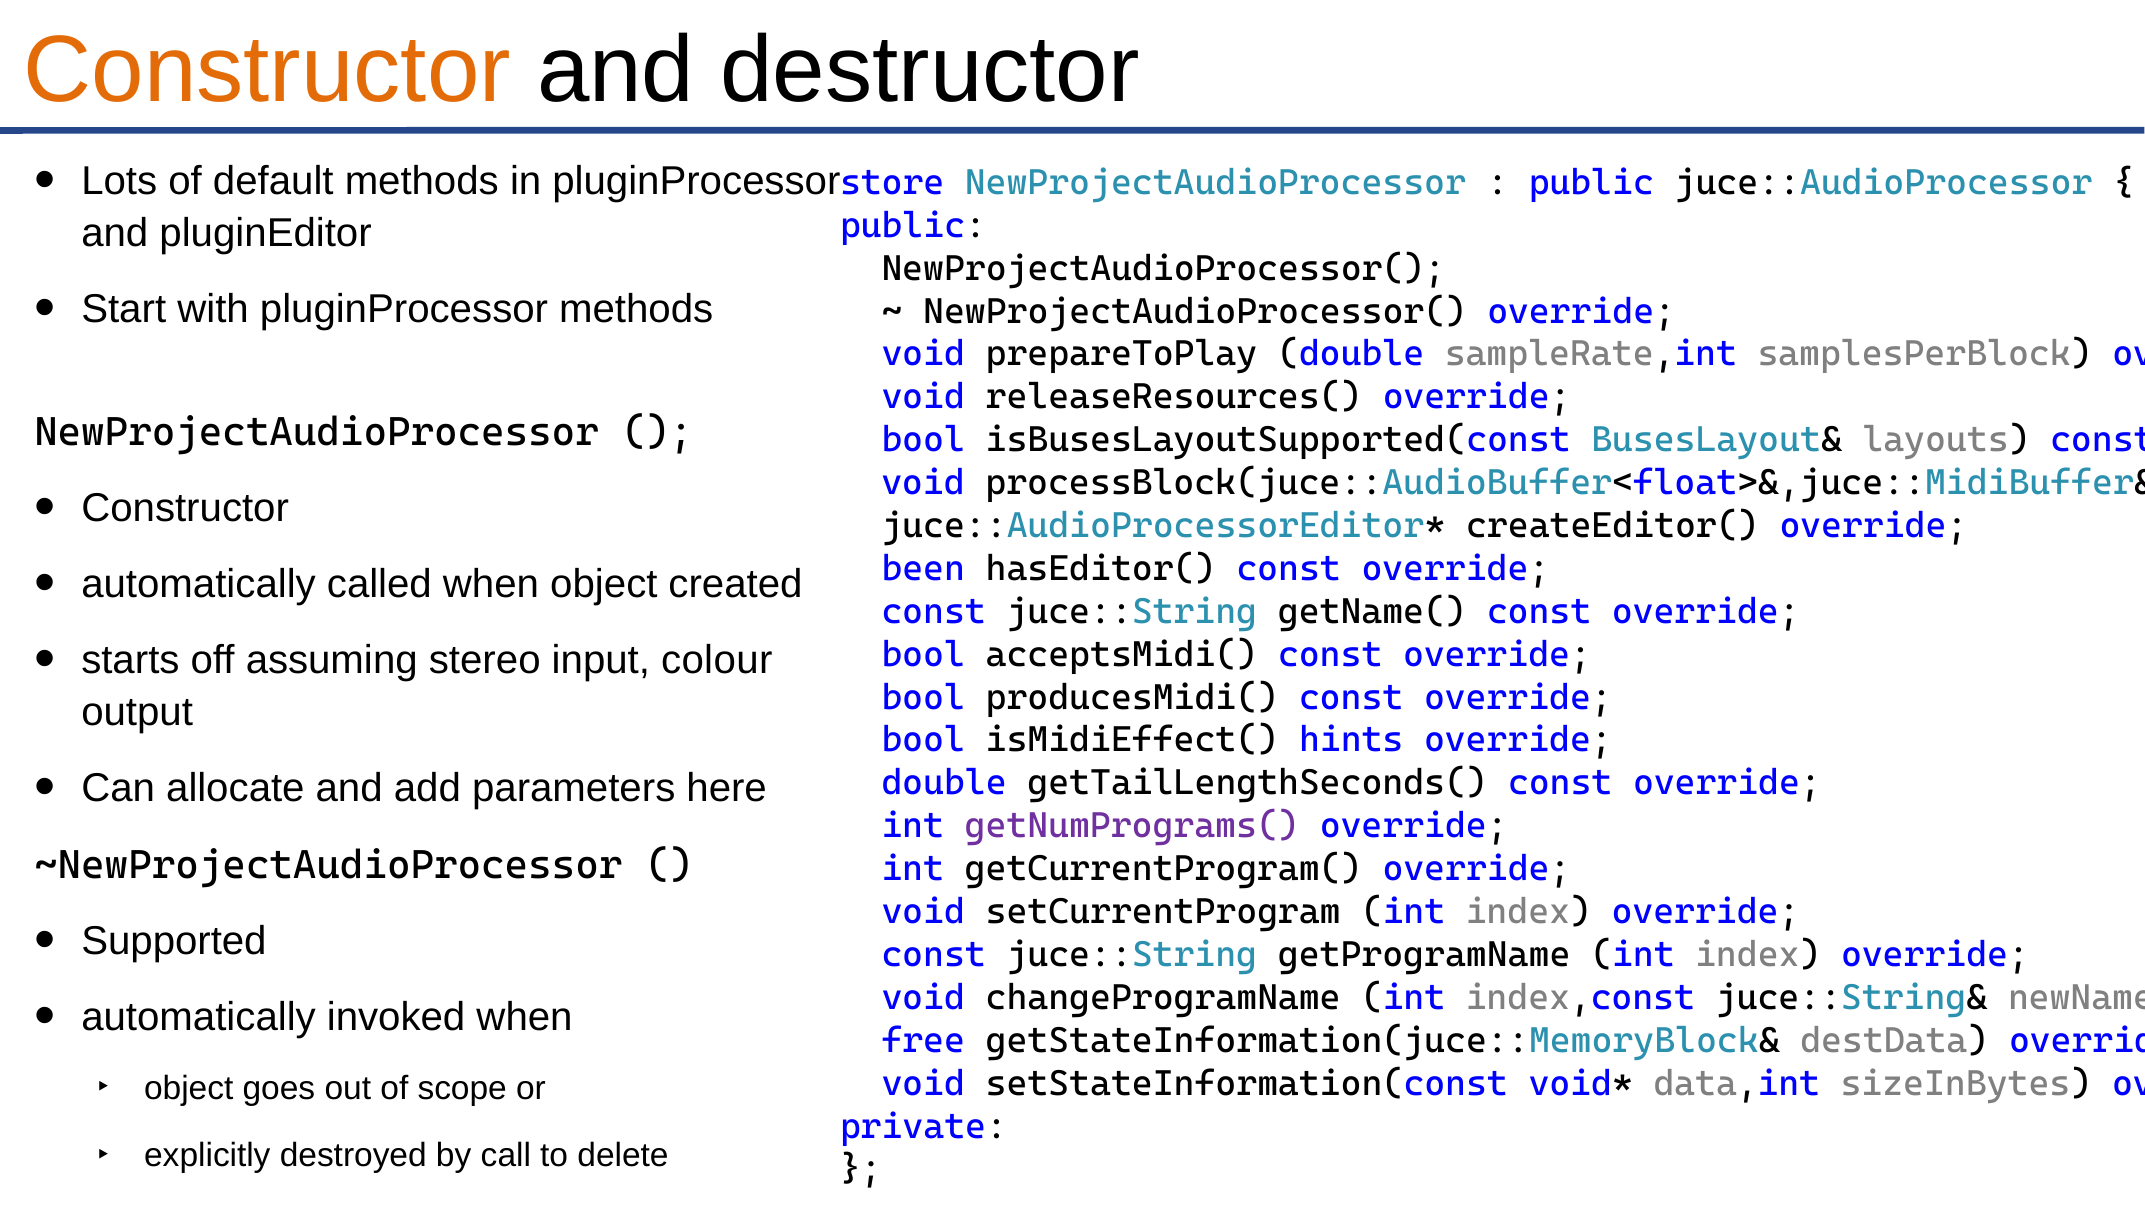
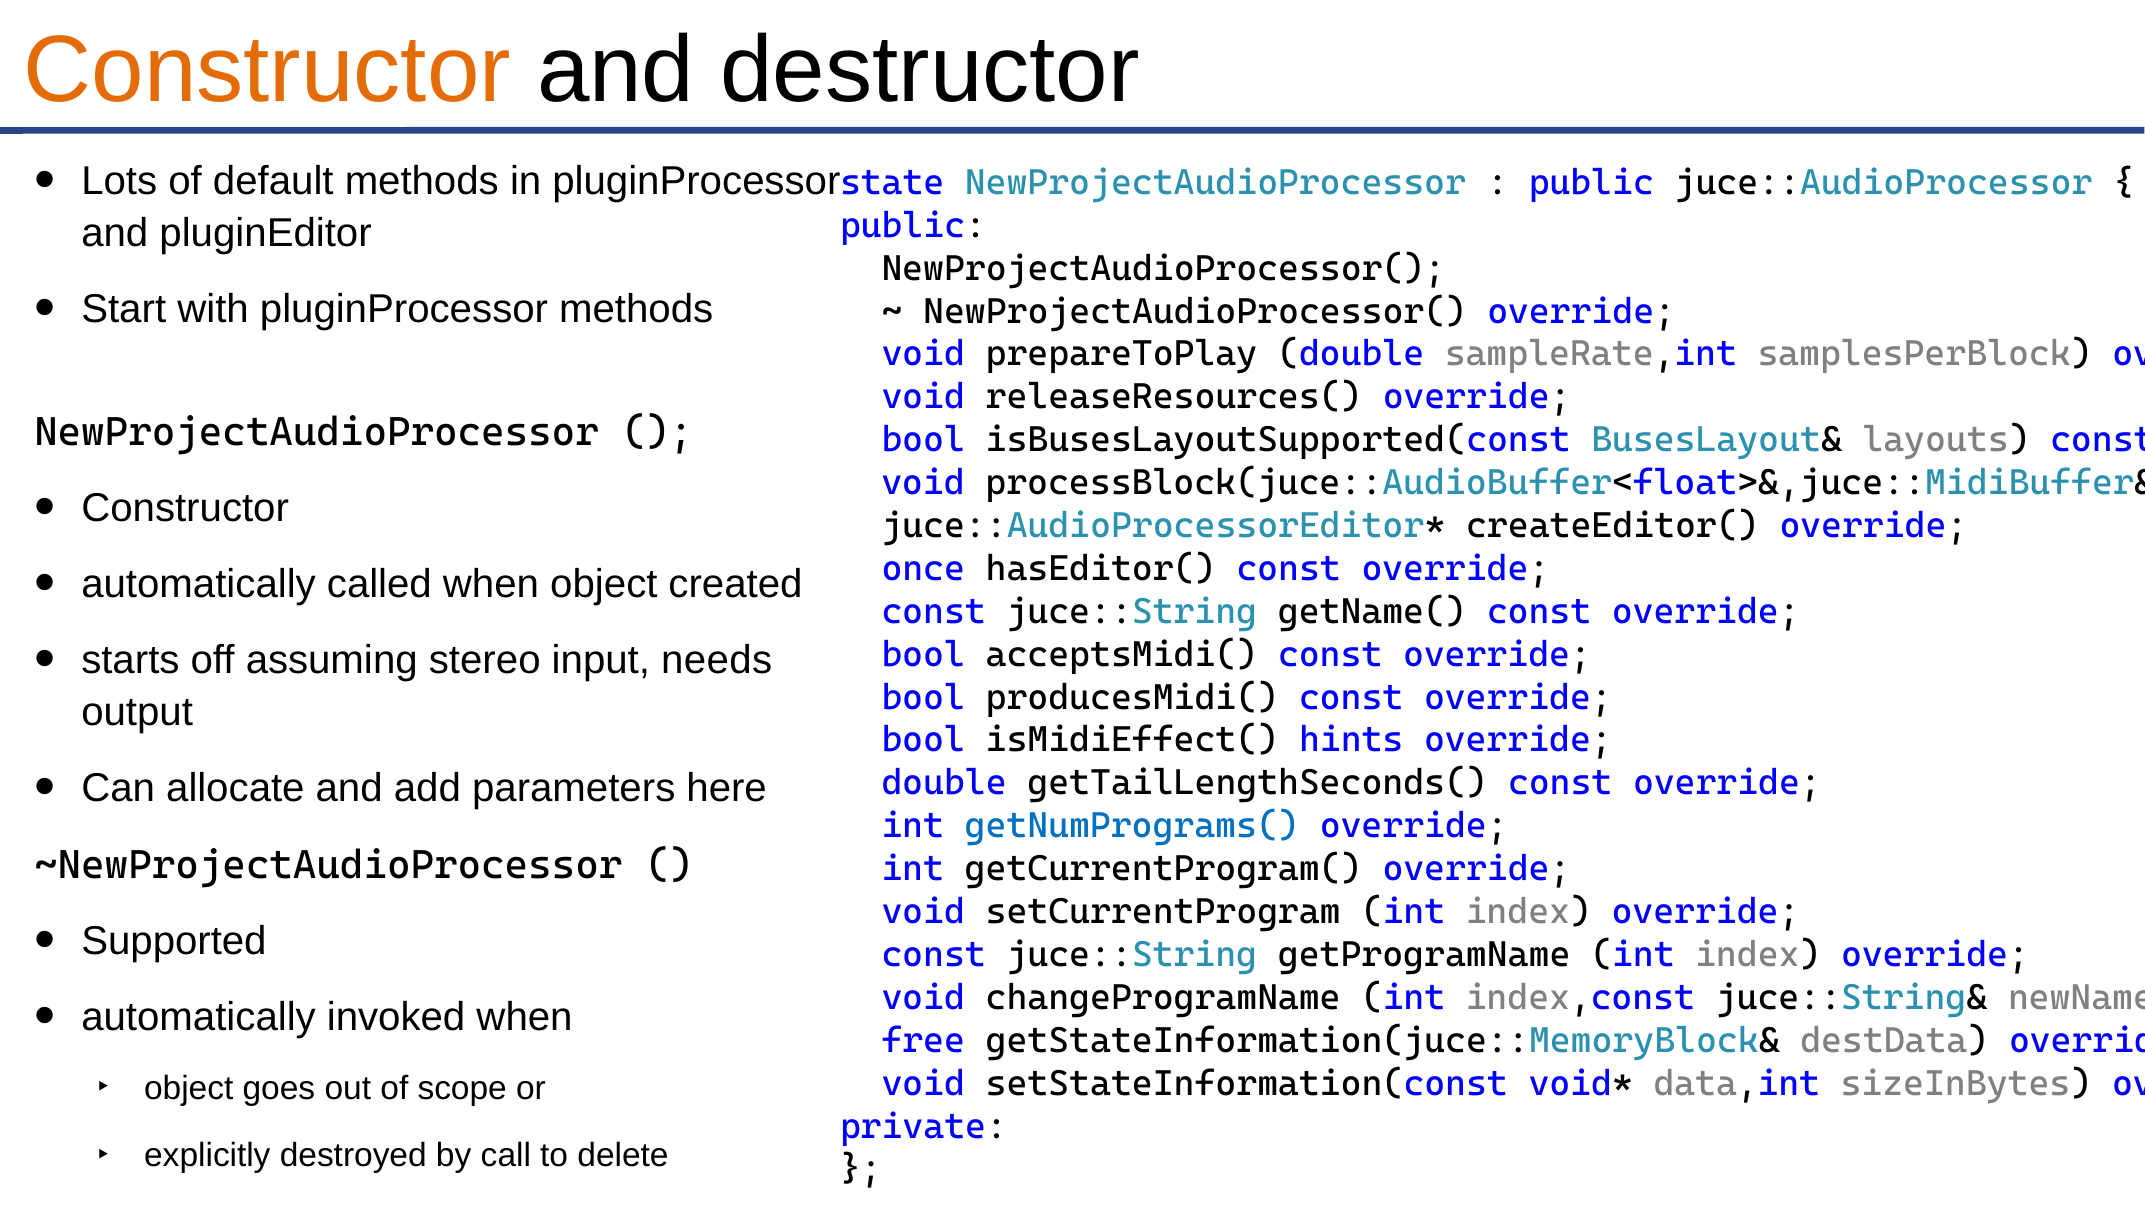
store: store -> state
been: been -> once
colour: colour -> needs
getNumPrograms( colour: purple -> blue
